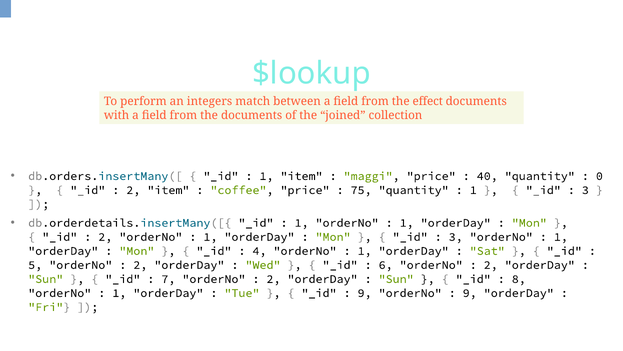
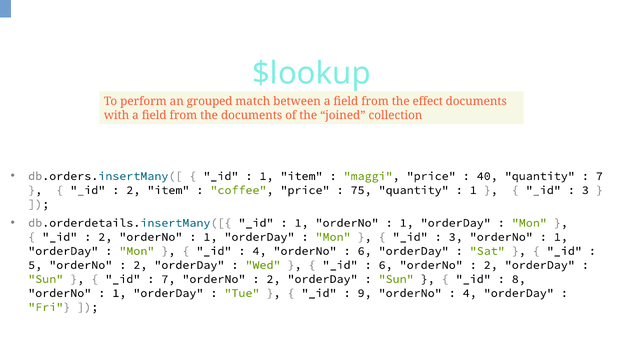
integers: integers -> grouped
0 at (599, 176): 0 -> 7
1 at (365, 251): 1 -> 6
9 at (470, 293): 9 -> 4
